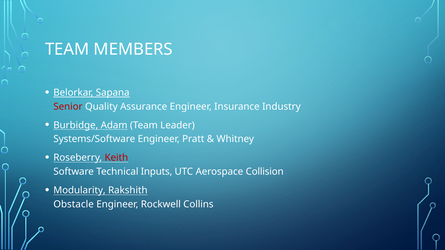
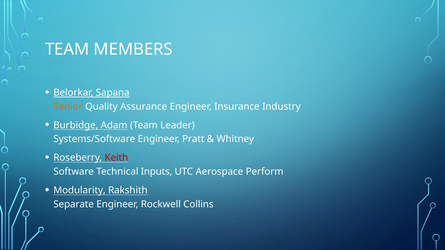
Senior colour: red -> orange
Collision: Collision -> Perform
Obstacle: Obstacle -> Separate
